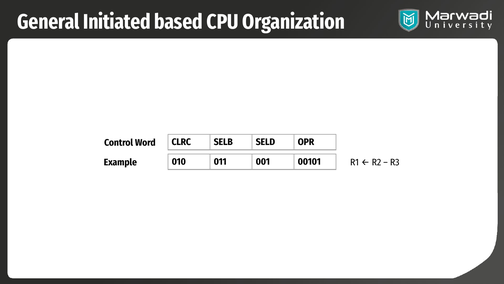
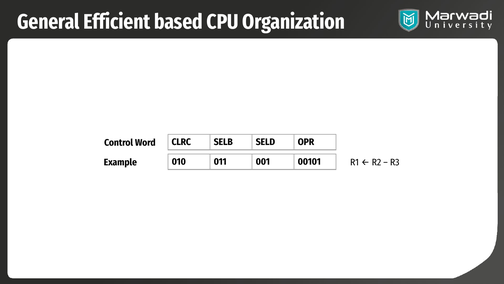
Initiated: Initiated -> Efficient
